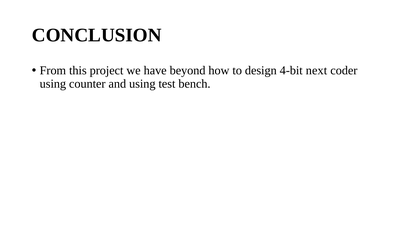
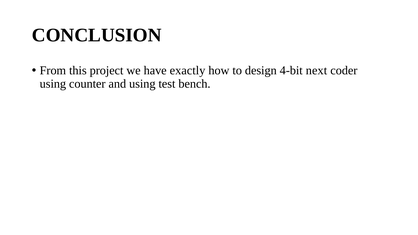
beyond: beyond -> exactly
